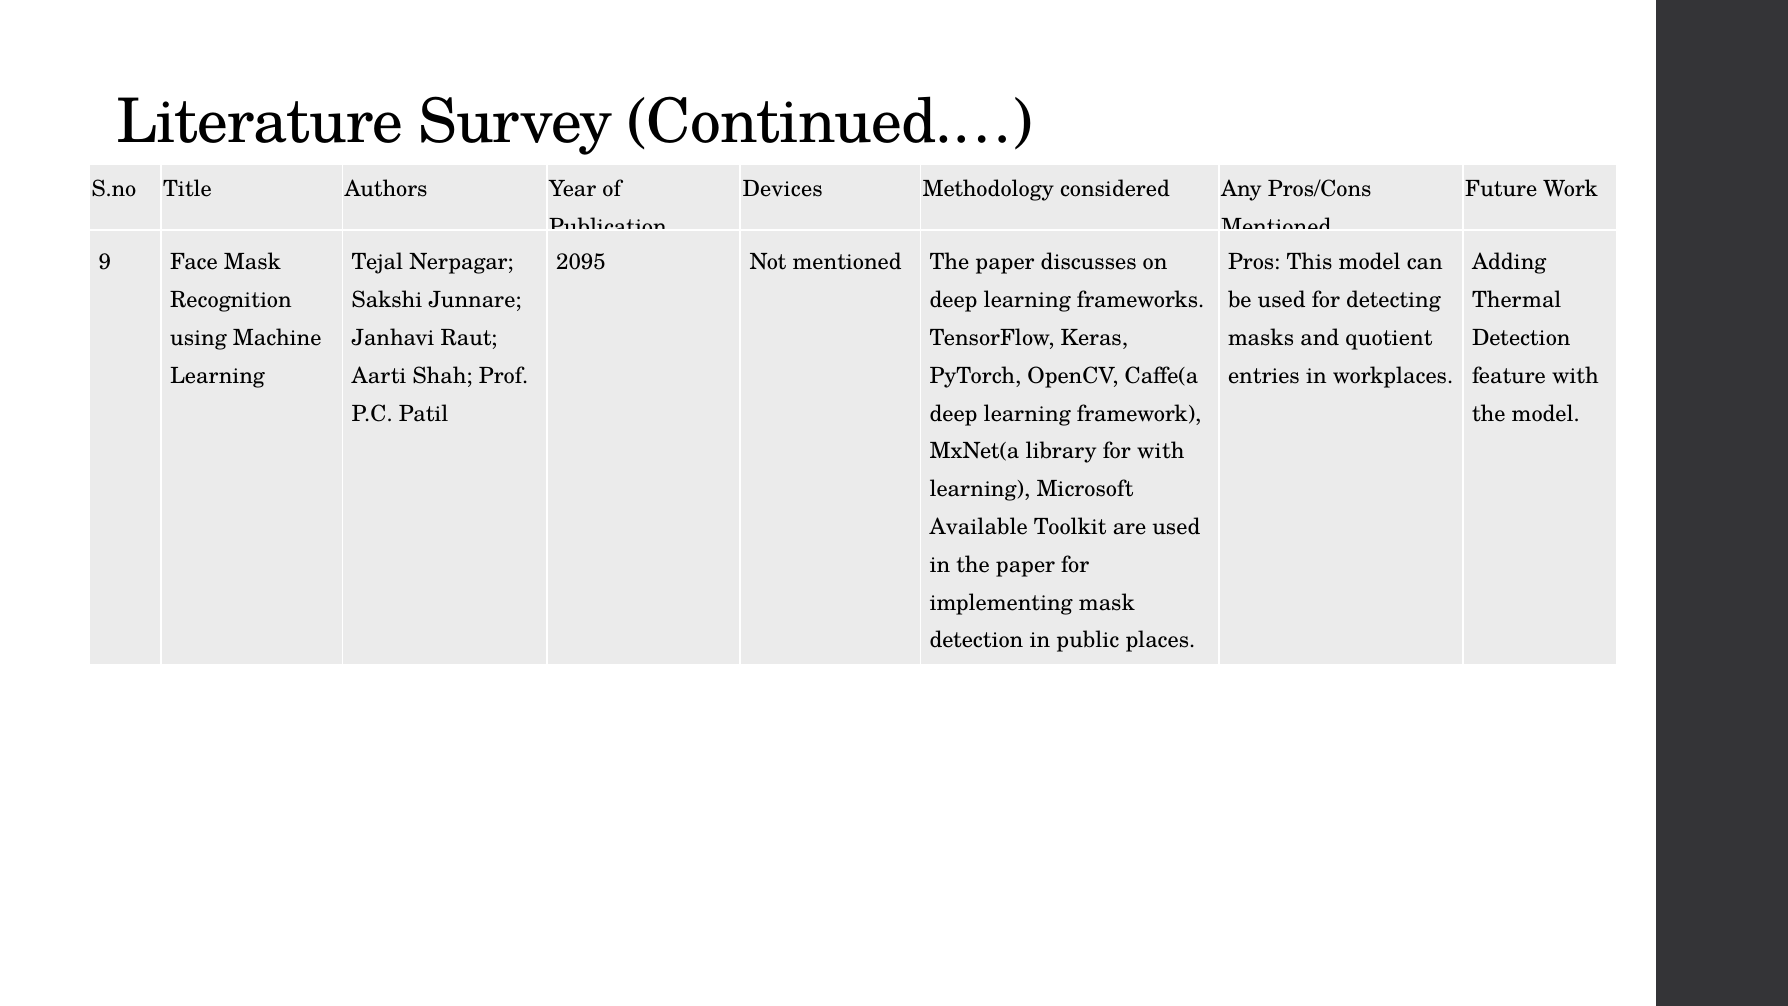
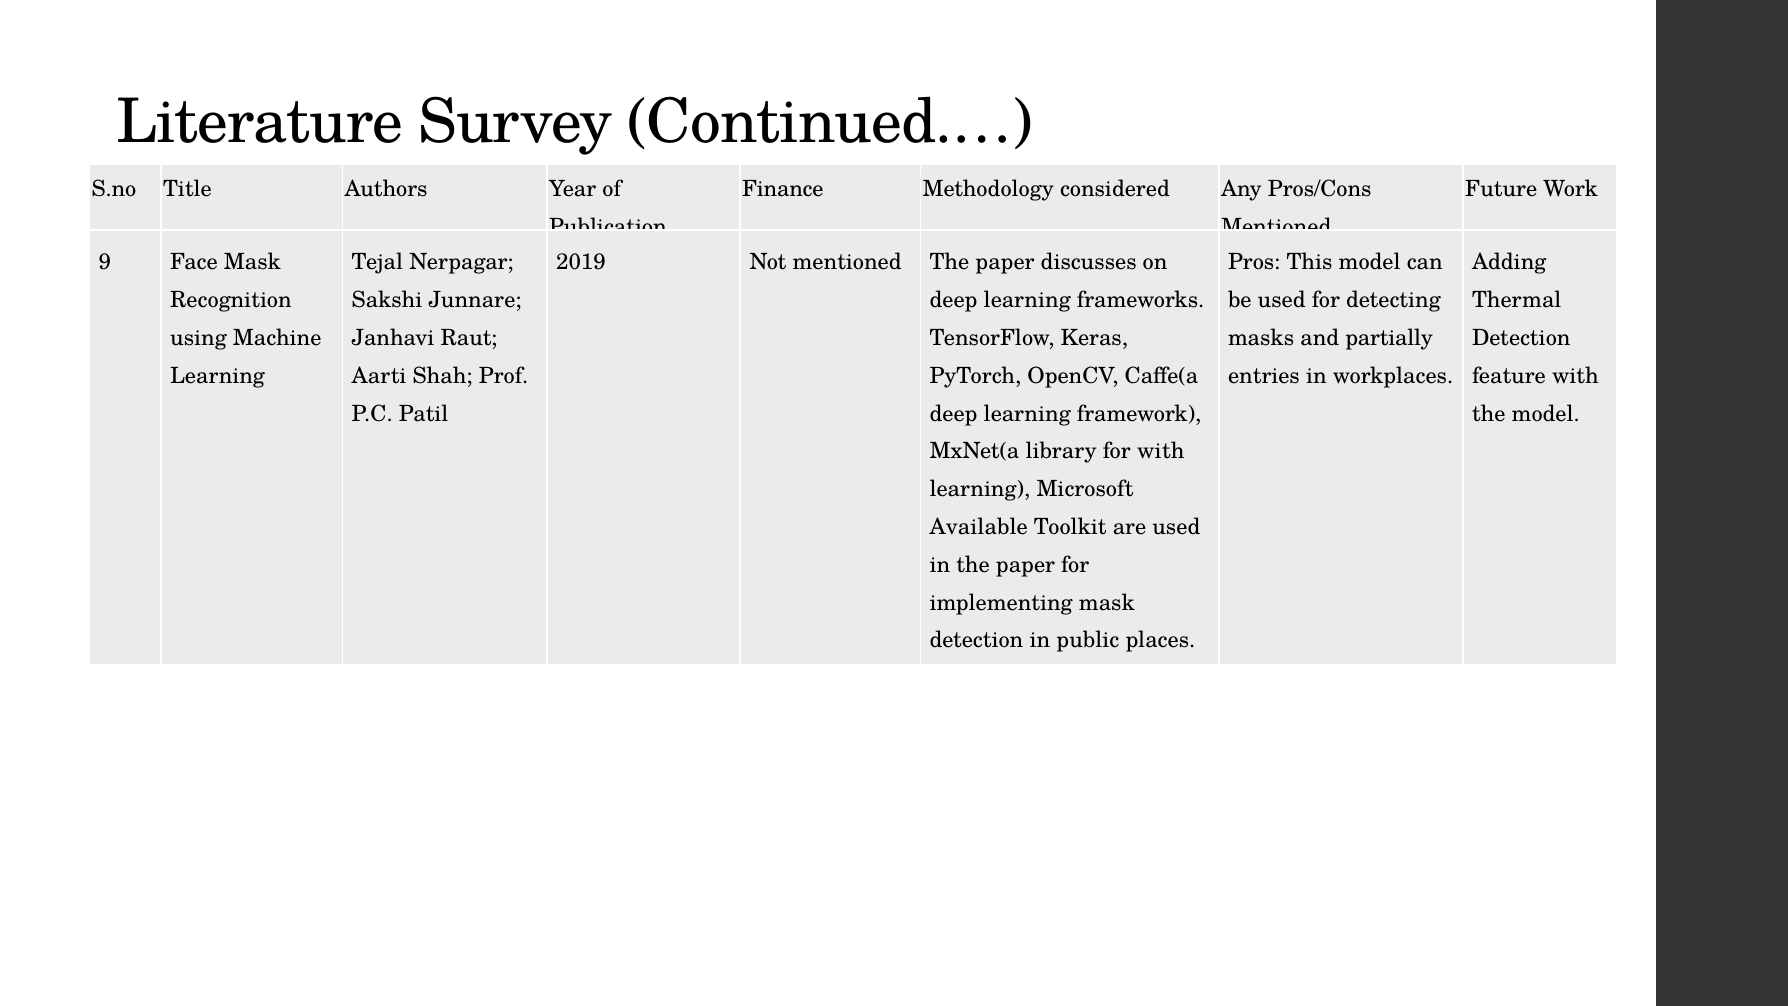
Devices: Devices -> Finance
2095: 2095 -> 2019
quotient: quotient -> partially
